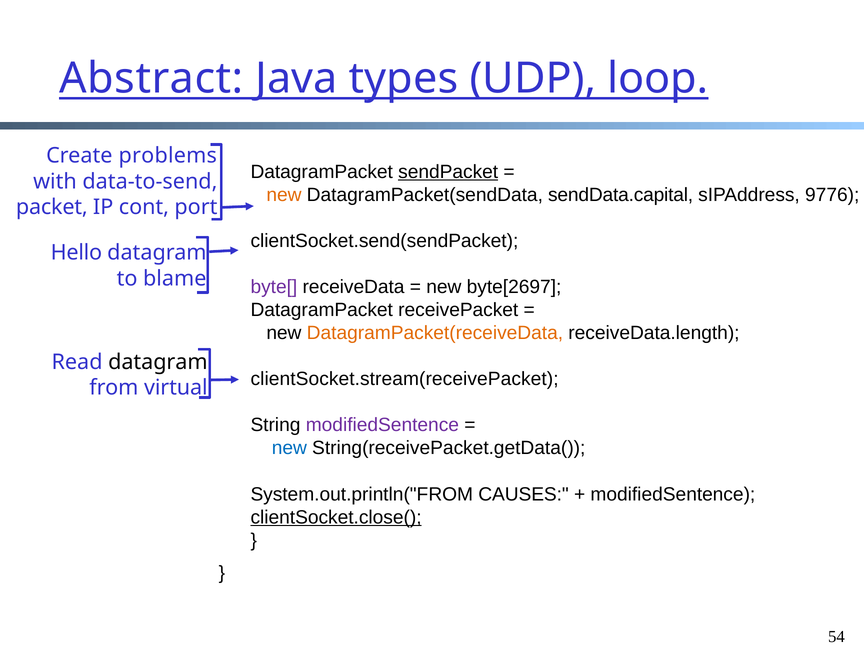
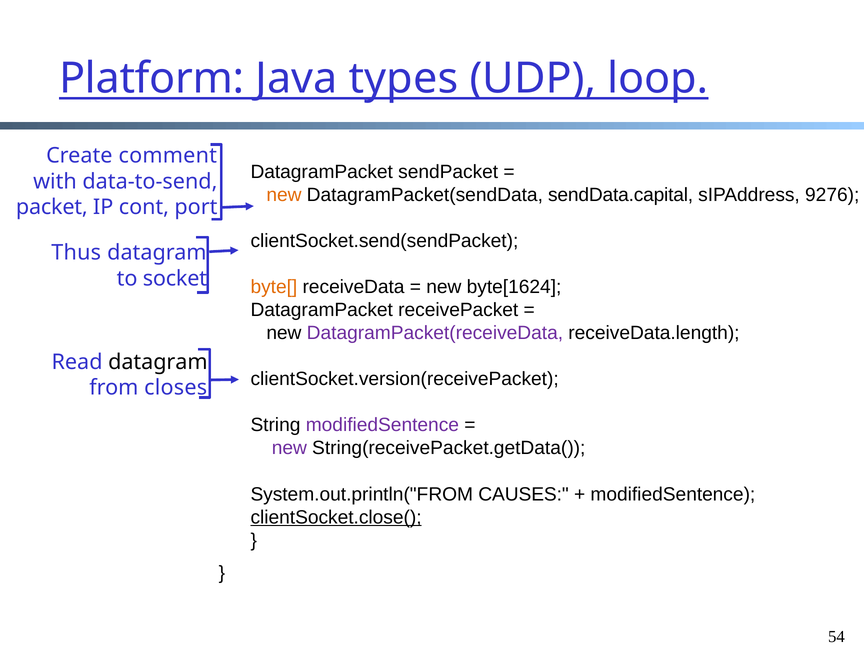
Abstract: Abstract -> Platform
problems: problems -> comment
sendPacket underline: present -> none
9776: 9776 -> 9276
Hello: Hello -> Thus
blame: blame -> socket
byte[ colour: purple -> orange
byte[2697: byte[2697 -> byte[1624
DatagramPacket(receiveData colour: orange -> purple
clientSocket.stream(receivePacket: clientSocket.stream(receivePacket -> clientSocket.version(receivePacket
virtual: virtual -> closes
new at (289, 448) colour: blue -> purple
